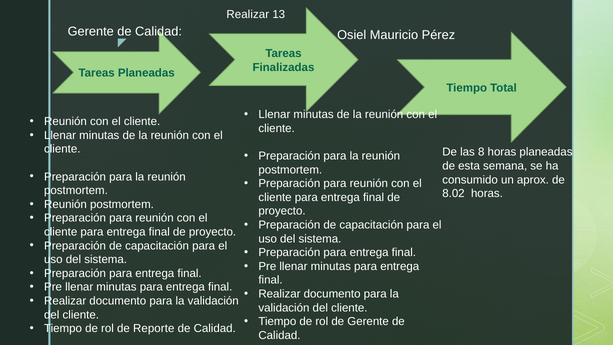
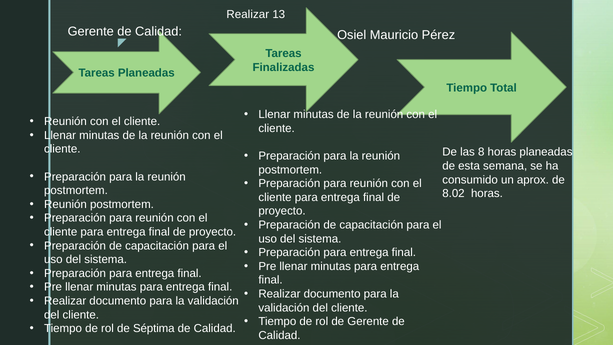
Reporte: Reporte -> Séptima
